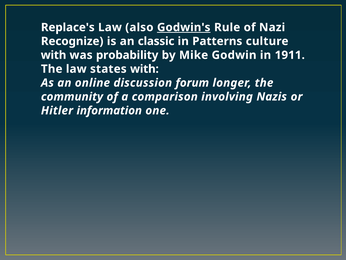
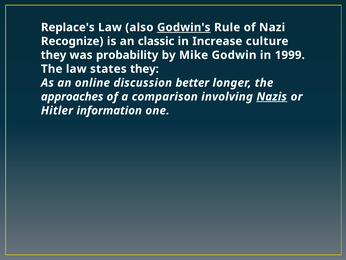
Patterns: Patterns -> Increase
with at (54, 55): with -> they
1911: 1911 -> 1999
states with: with -> they
forum: forum -> better
community: community -> approaches
Nazis underline: none -> present
